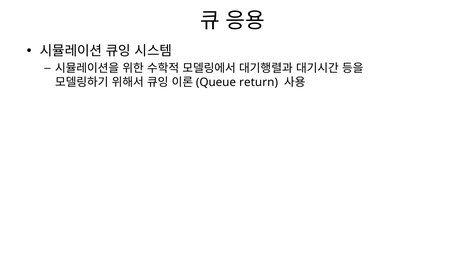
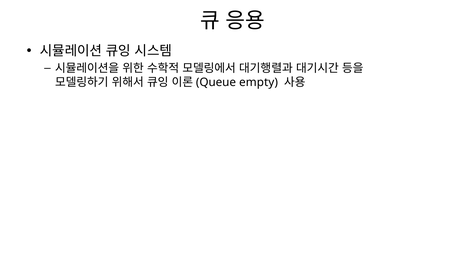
return: return -> empty
